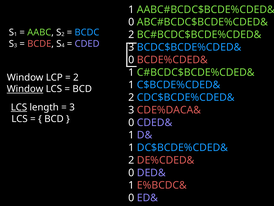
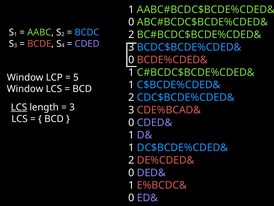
2 at (76, 77): 2 -> 5
Window at (25, 89) underline: present -> none
CDE%DACA&: CDE%DACA& -> CDE%BCAD&
